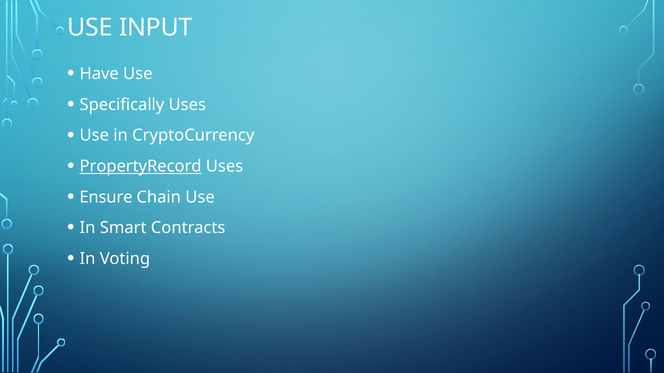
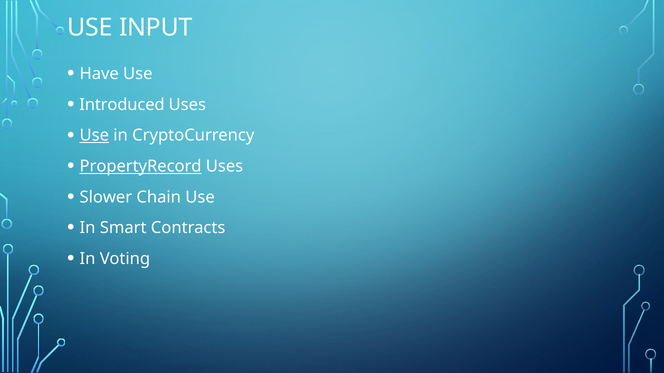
Specifically: Specifically -> Introduced
Use at (94, 136) underline: none -> present
Ensure: Ensure -> Slower
